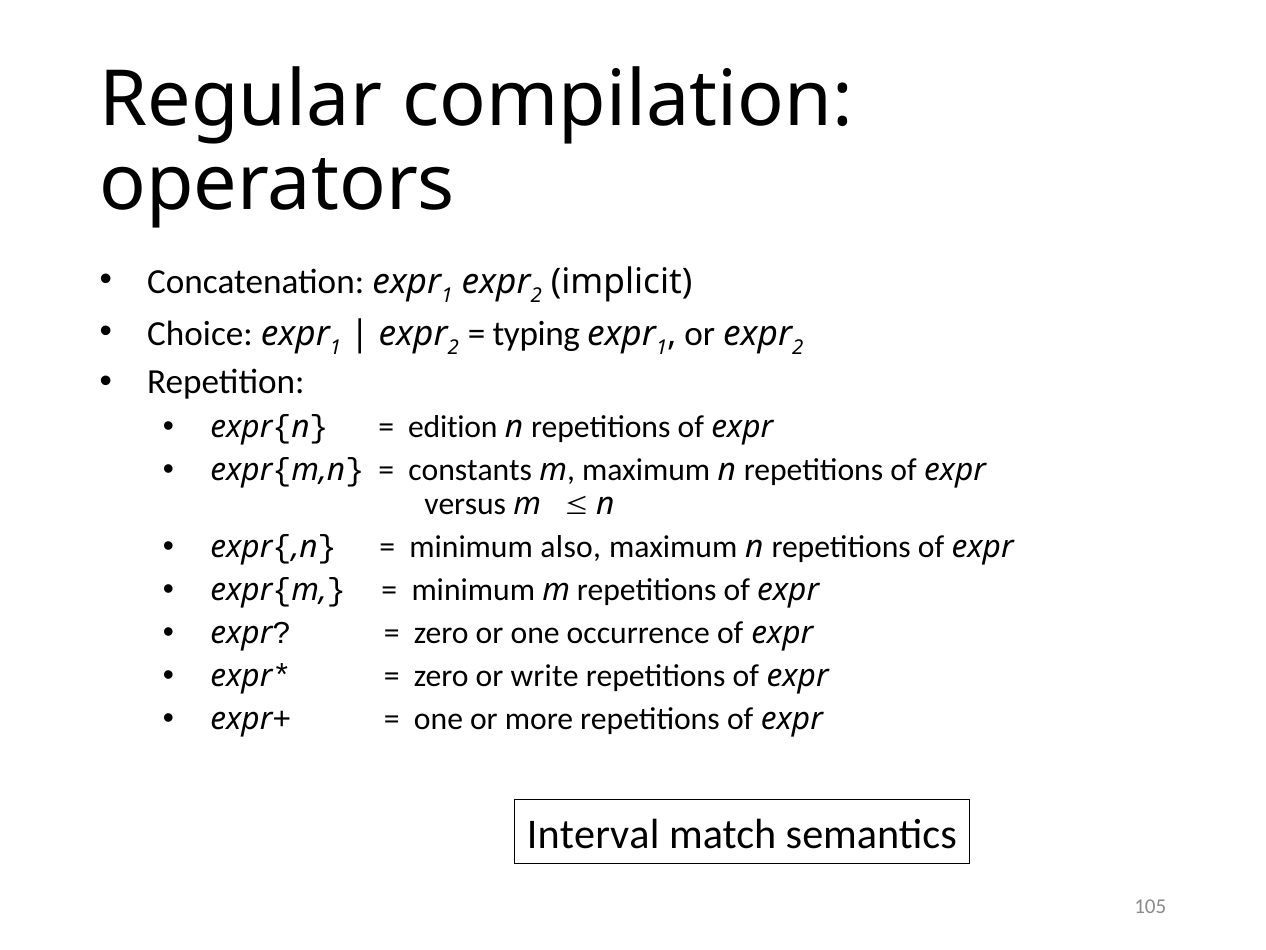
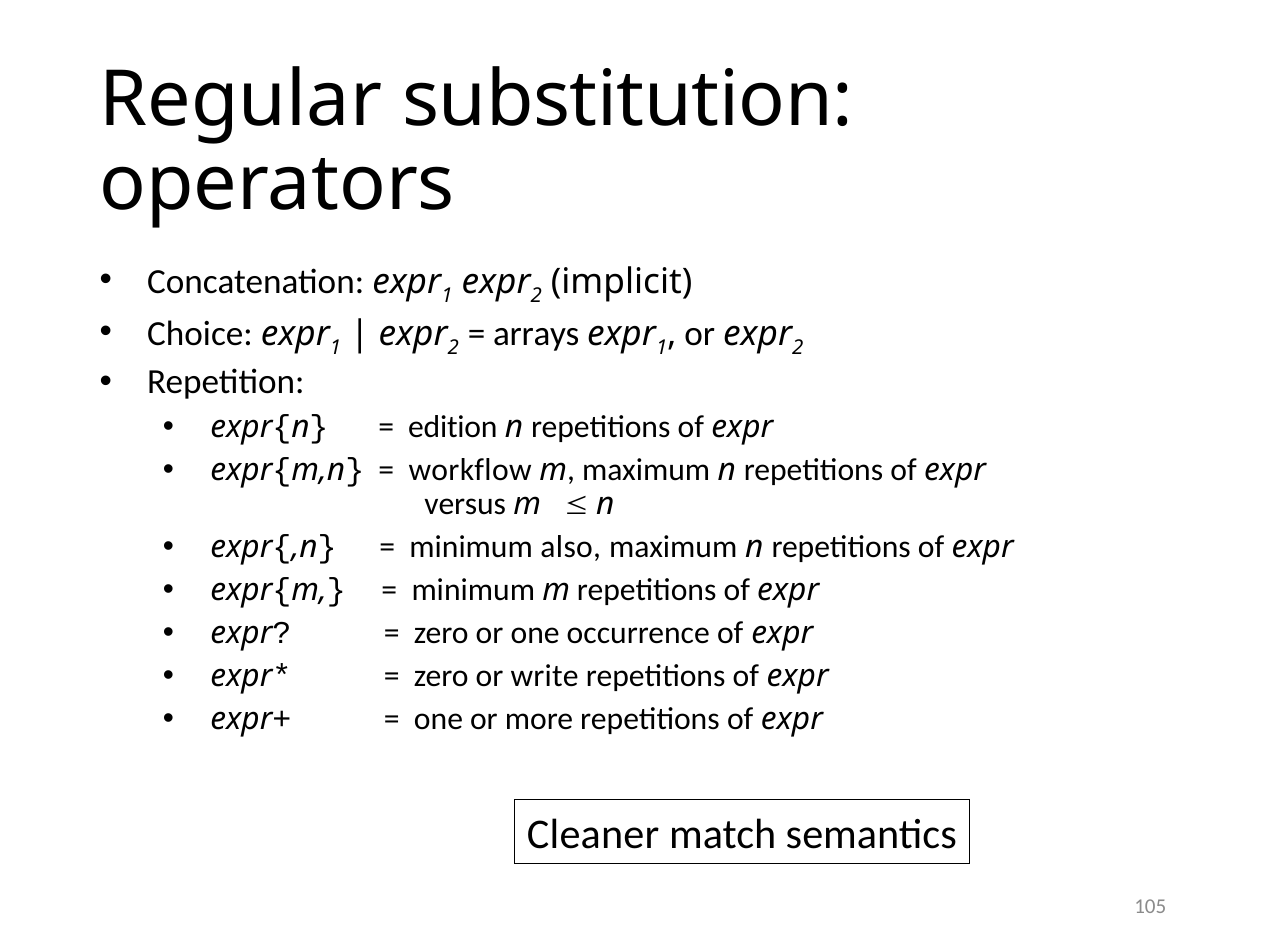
compilation: compilation -> substitution
typing: typing -> arrays
constants: constants -> workflow
Interval: Interval -> Cleaner
